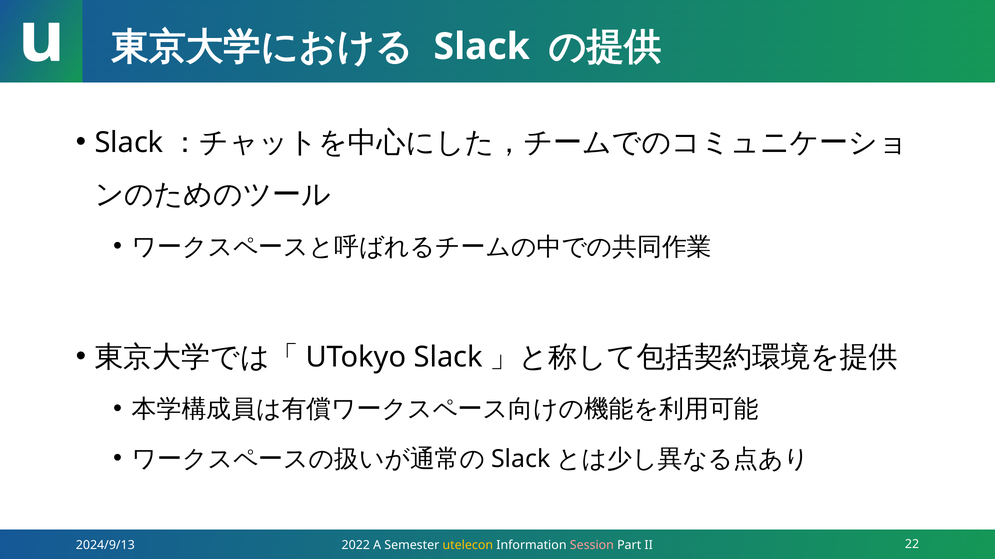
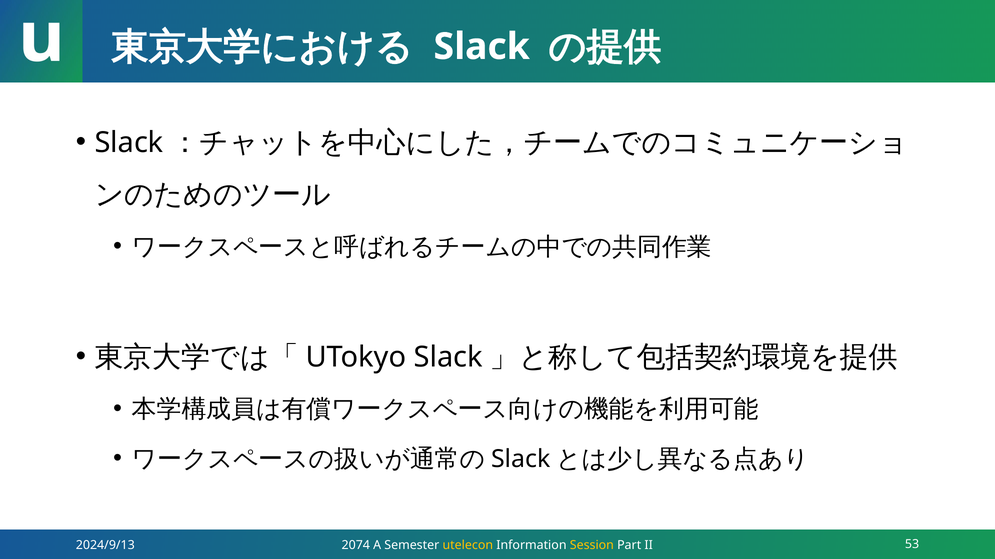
2022: 2022 -> 2074
Session colour: pink -> yellow
22: 22 -> 53
